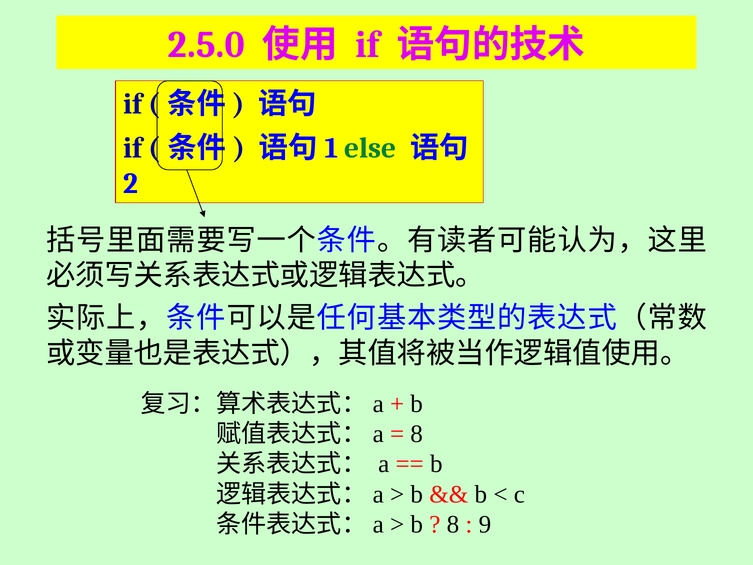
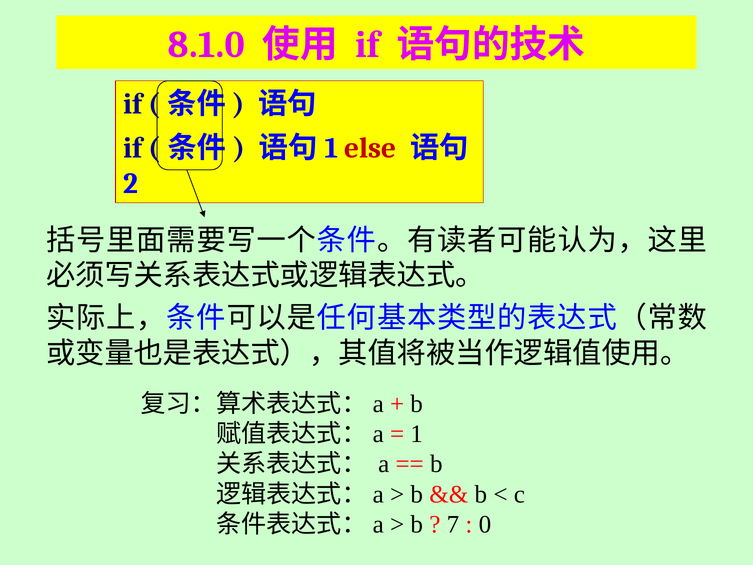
2.5.0: 2.5.0 -> 8.1.0
else colour: green -> red
8 at (417, 434): 8 -> 1
8 at (453, 524): 8 -> 7
9: 9 -> 0
